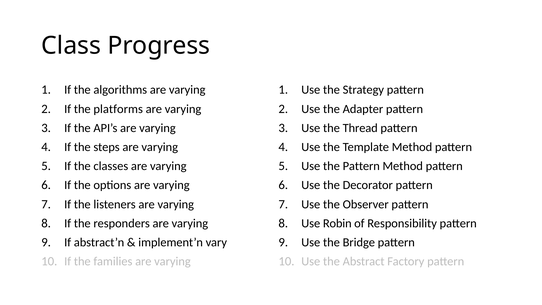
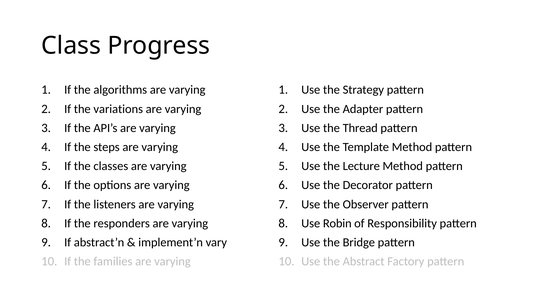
platforms: platforms -> variations
the Pattern: Pattern -> Lecture
